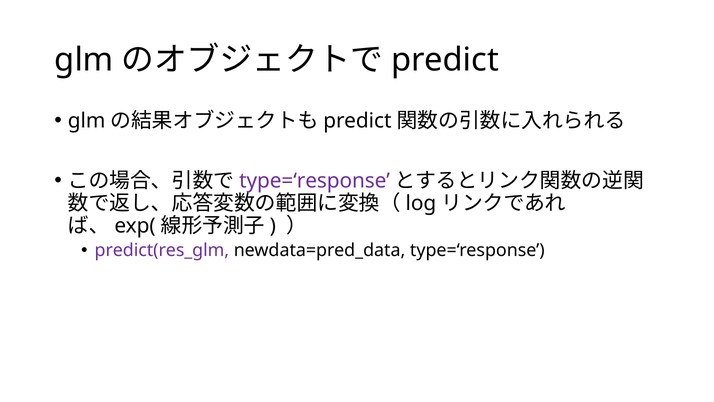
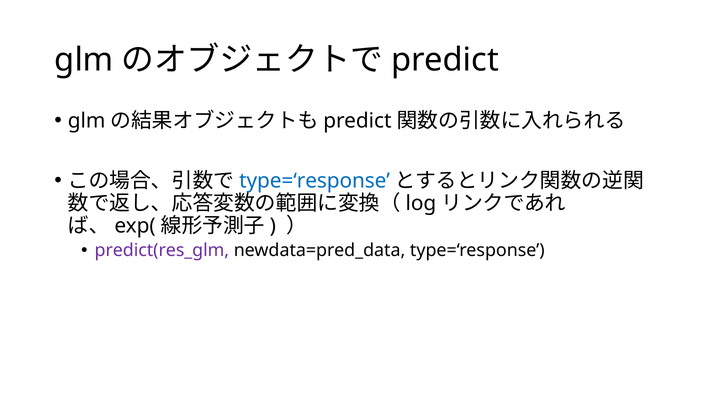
type=‘response at (315, 181) colour: purple -> blue
